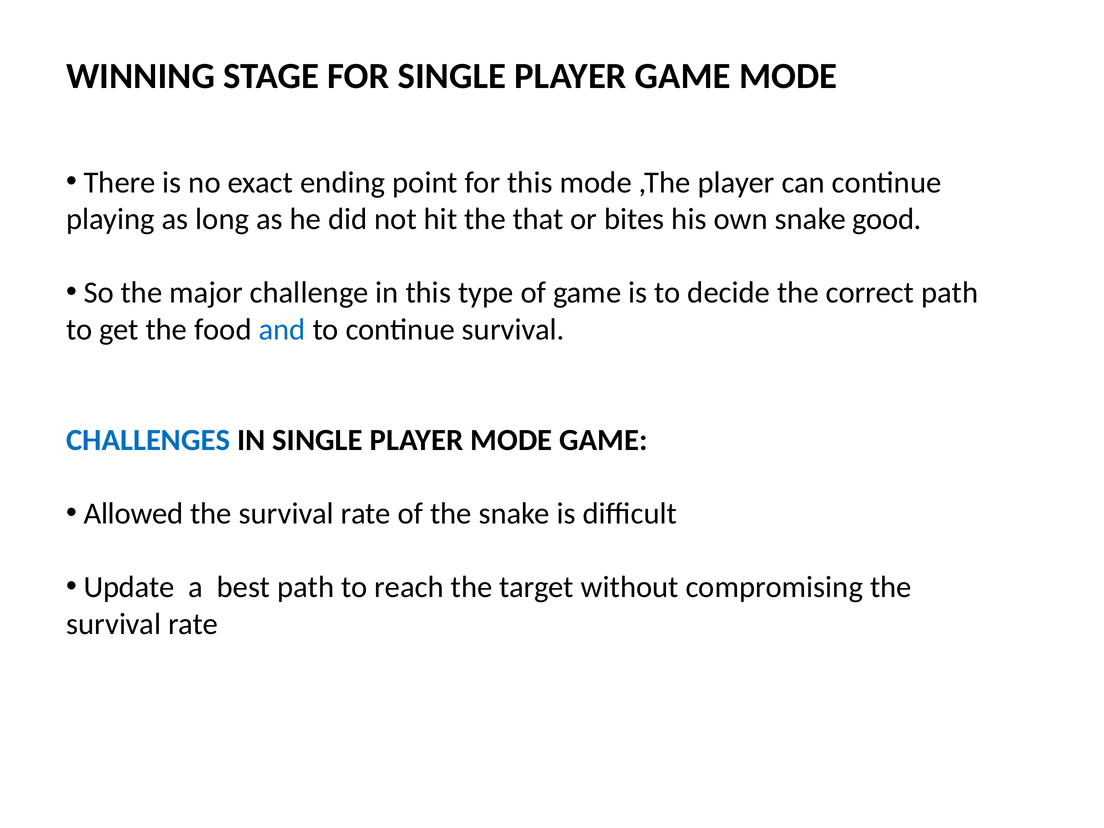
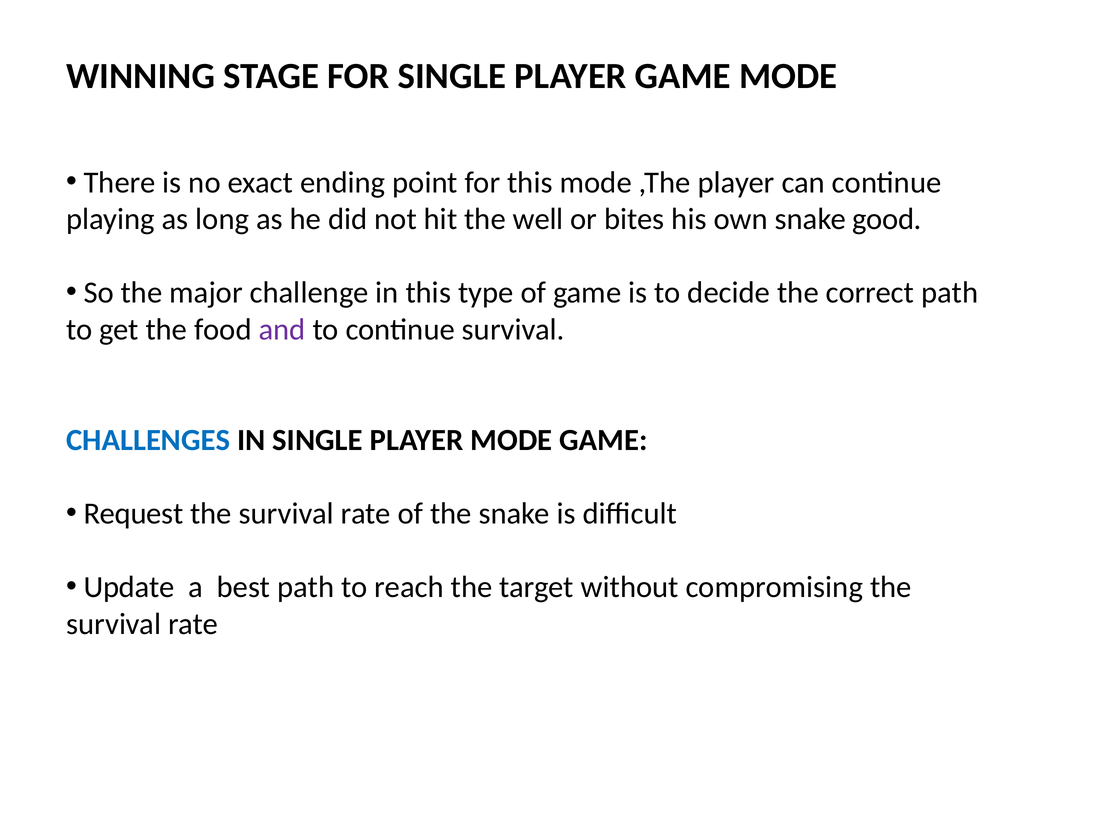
that: that -> well
and colour: blue -> purple
Allowed: Allowed -> Request
